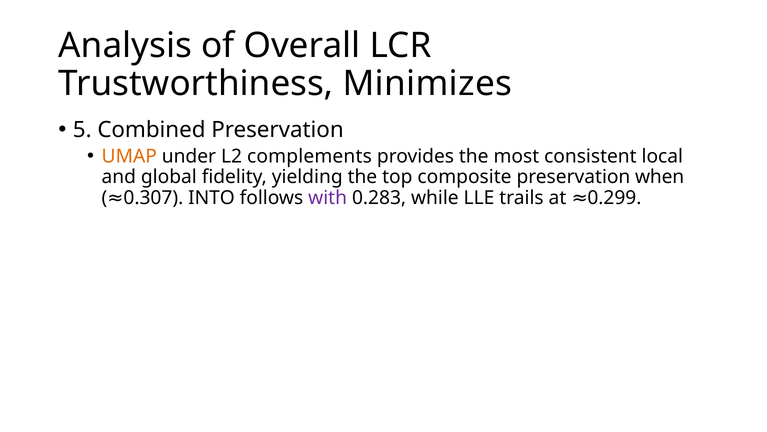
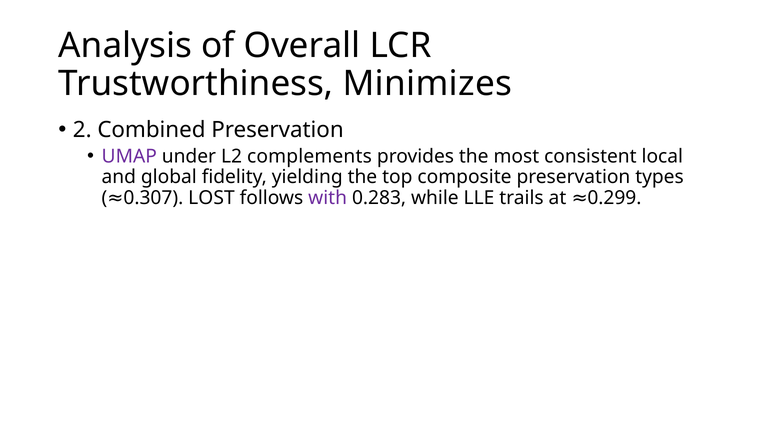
5: 5 -> 2
UMAP colour: orange -> purple
when: when -> types
INTO: INTO -> LOST
